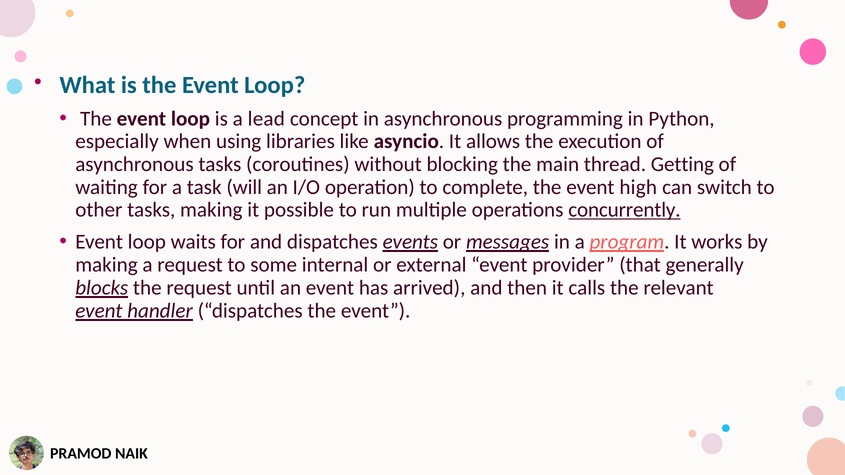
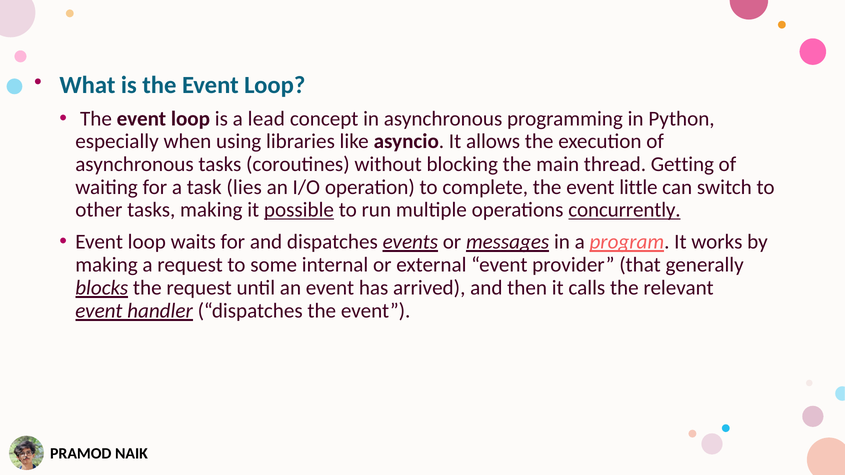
will: will -> lies
high: high -> little
possible underline: none -> present
